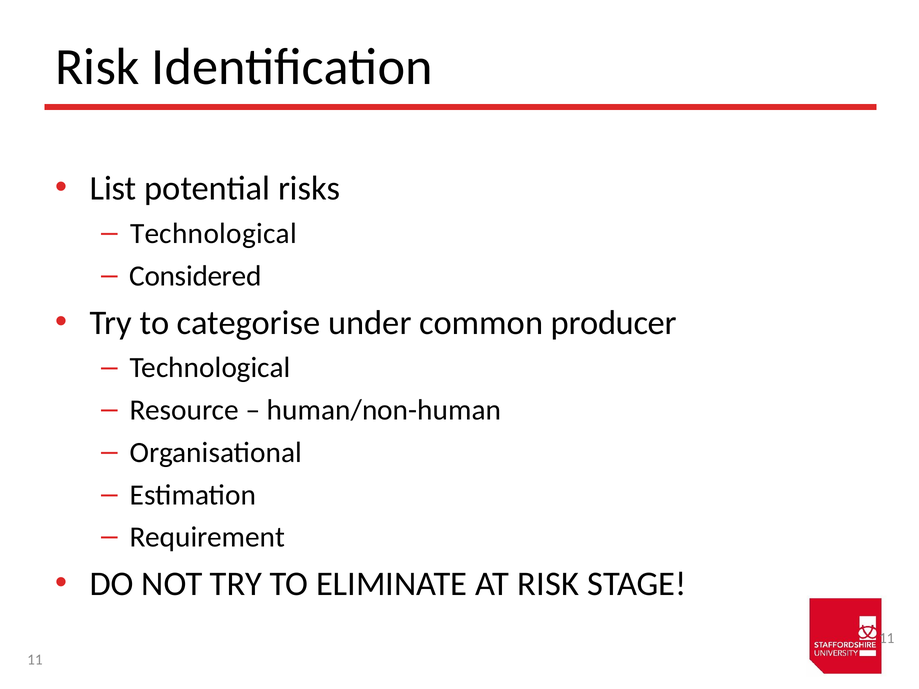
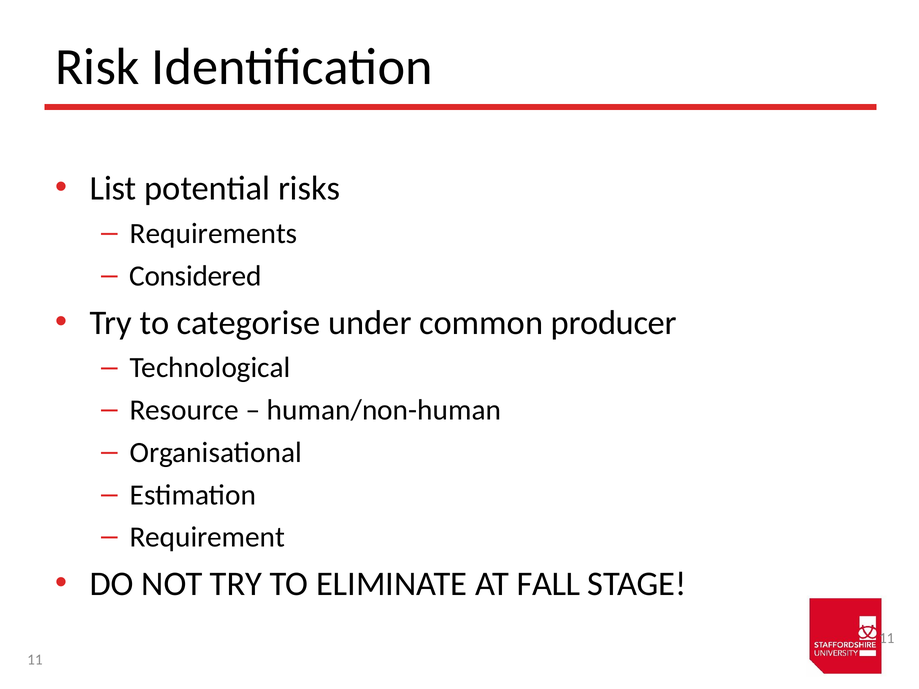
Technological at (213, 234): Technological -> Requirements
AT RISK: RISK -> FALL
